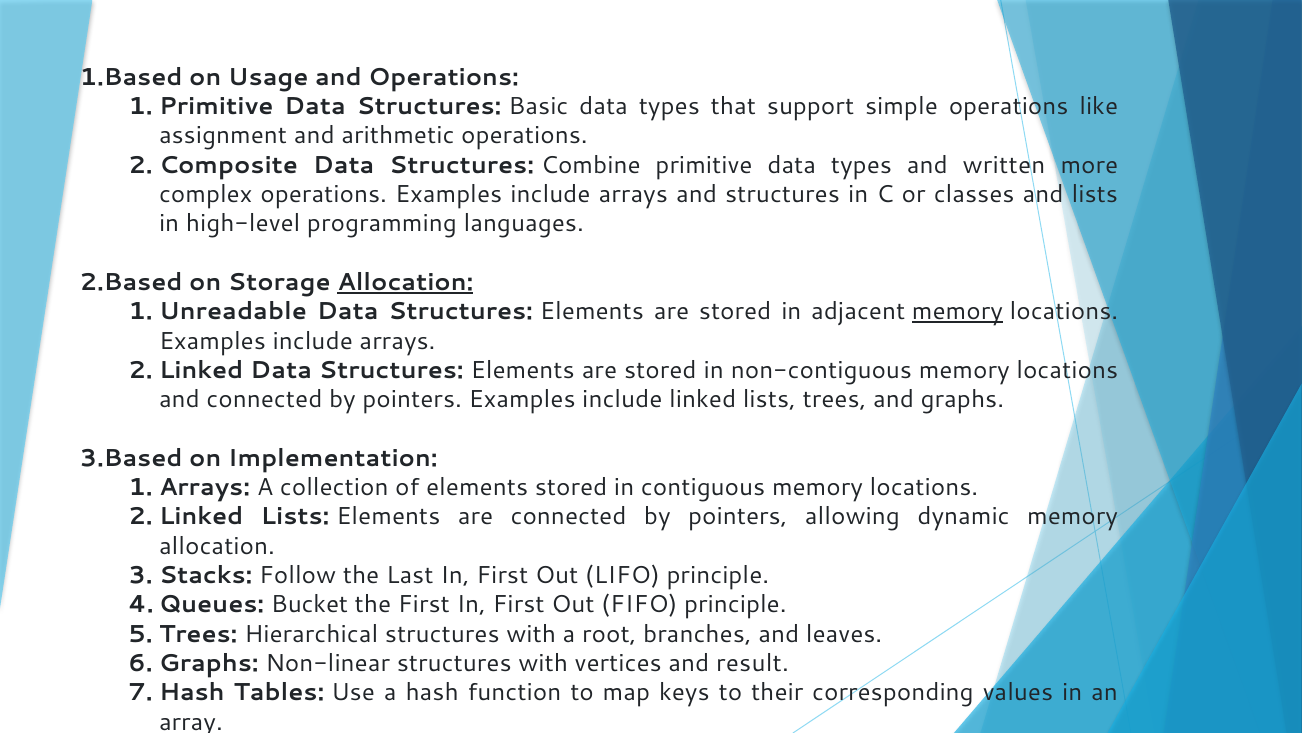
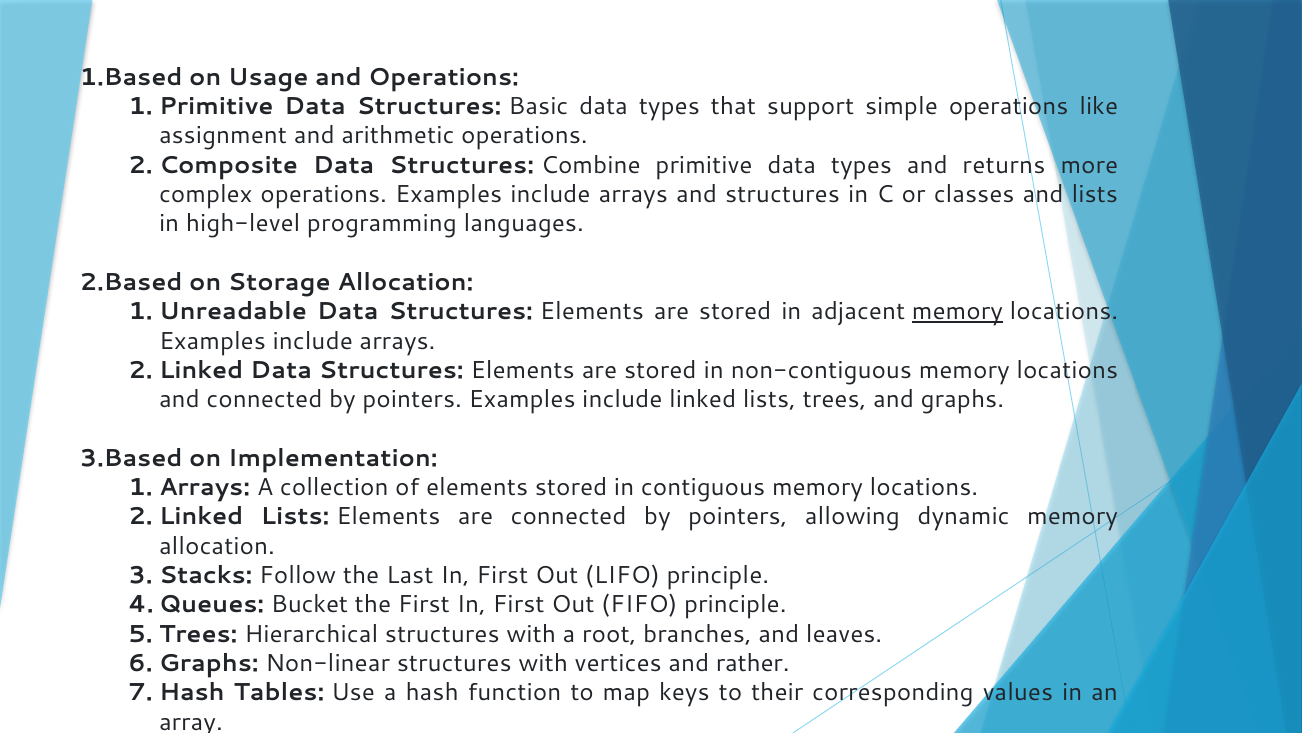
written: written -> returns
Allocation at (405, 282) underline: present -> none
result: result -> rather
